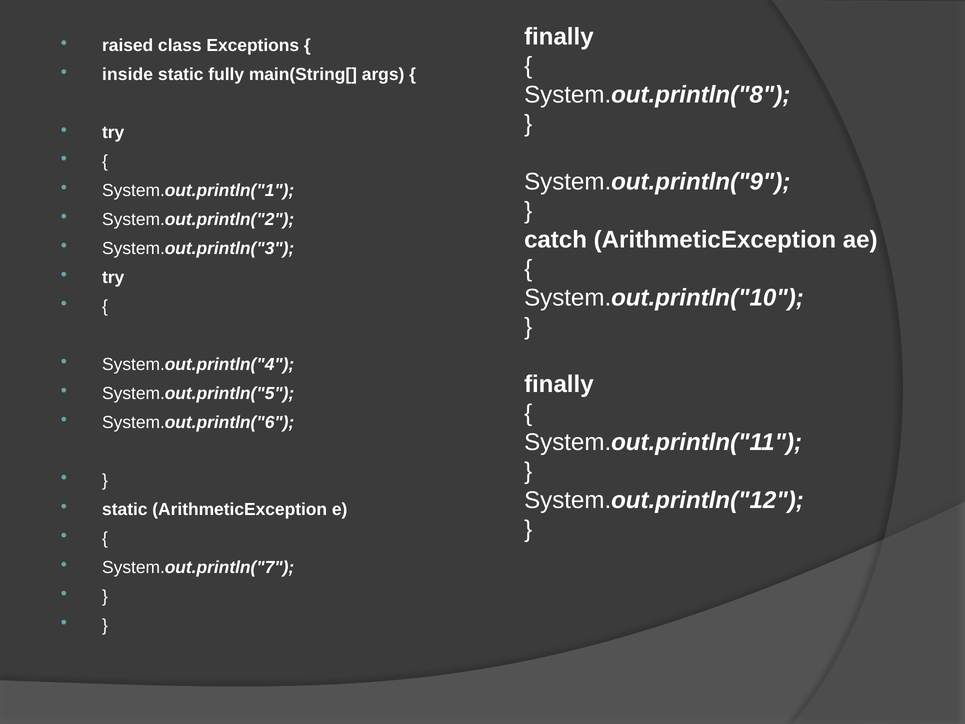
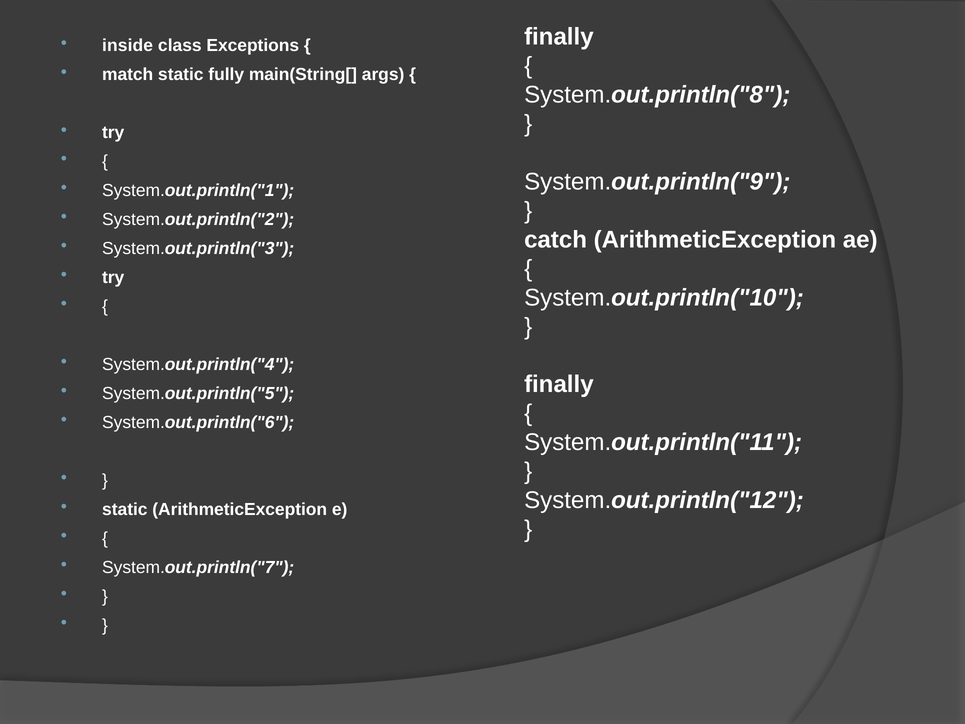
raised: raised -> inside
inside: inside -> match
